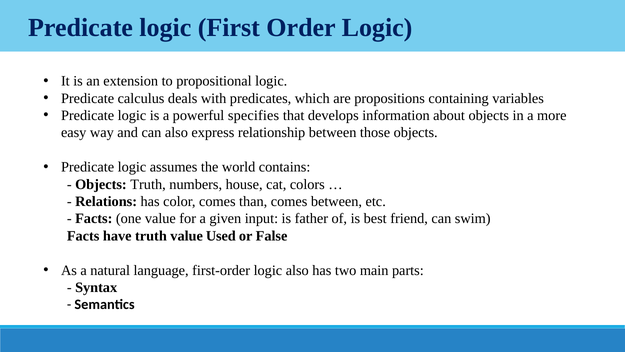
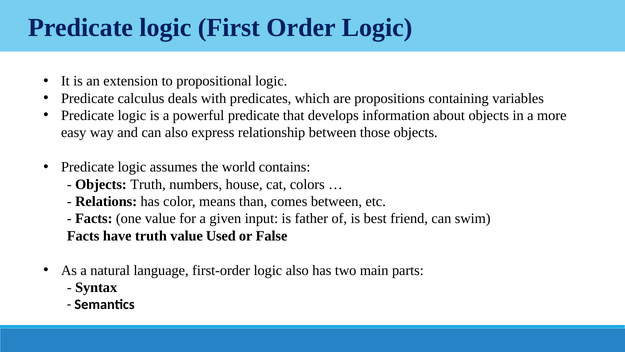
powerful specifies: specifies -> predicate
color comes: comes -> means
